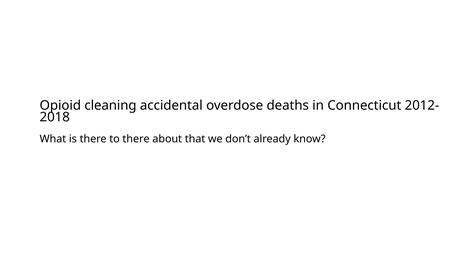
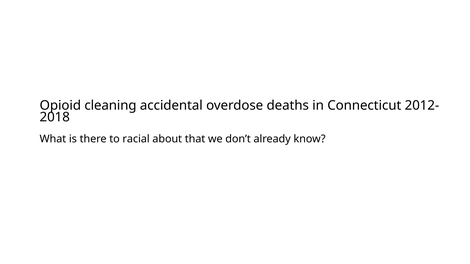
to there: there -> racial
